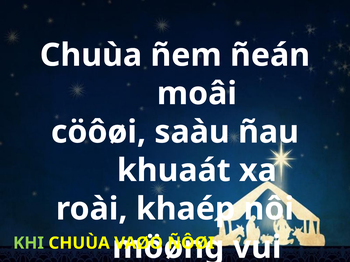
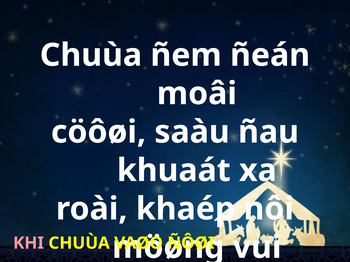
KHI at (29, 244) colour: light green -> pink
